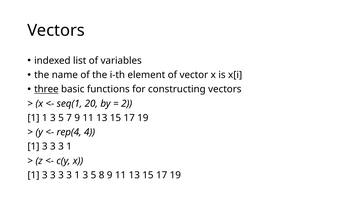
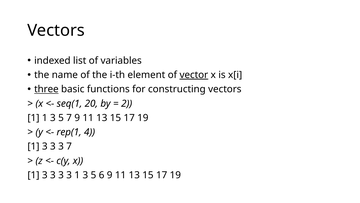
vector underline: none -> present
rep(4: rep(4 -> rep(1
1 at (69, 146): 1 -> 7
8: 8 -> 6
